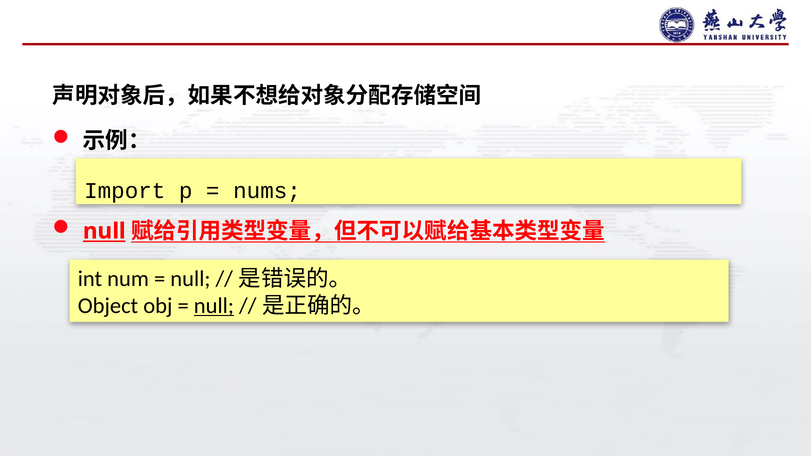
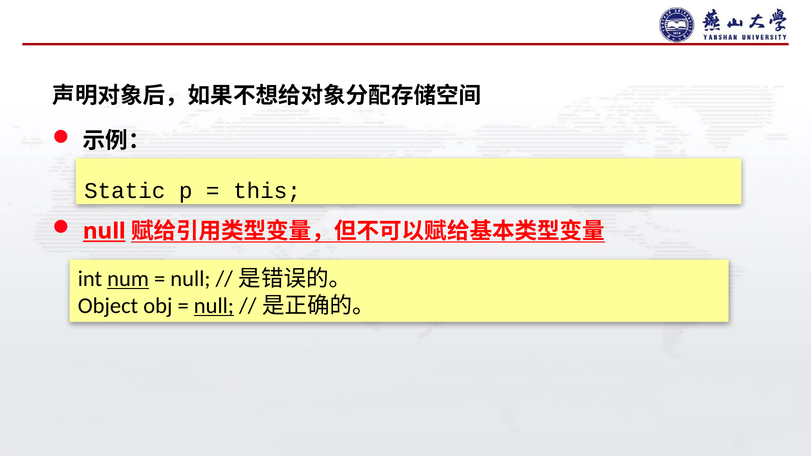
Import: Import -> Static
nums: nums -> this
num underline: none -> present
